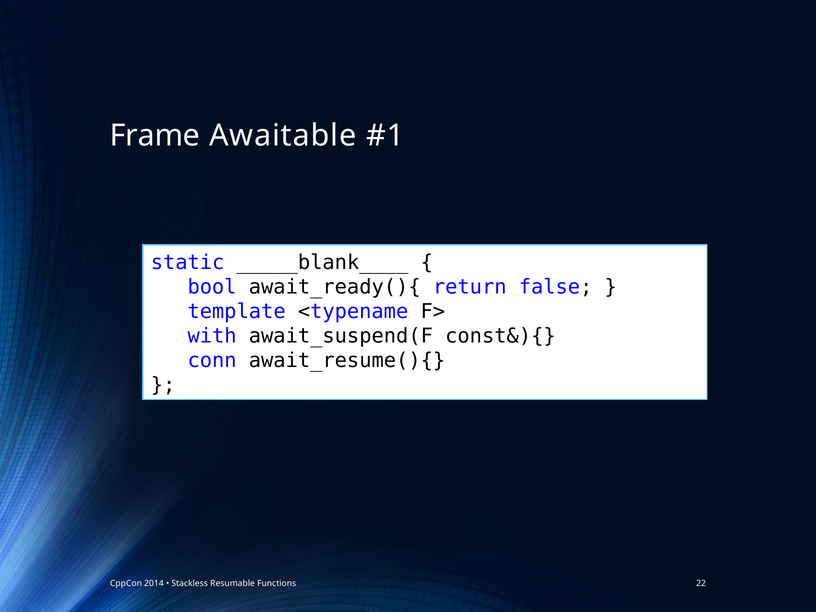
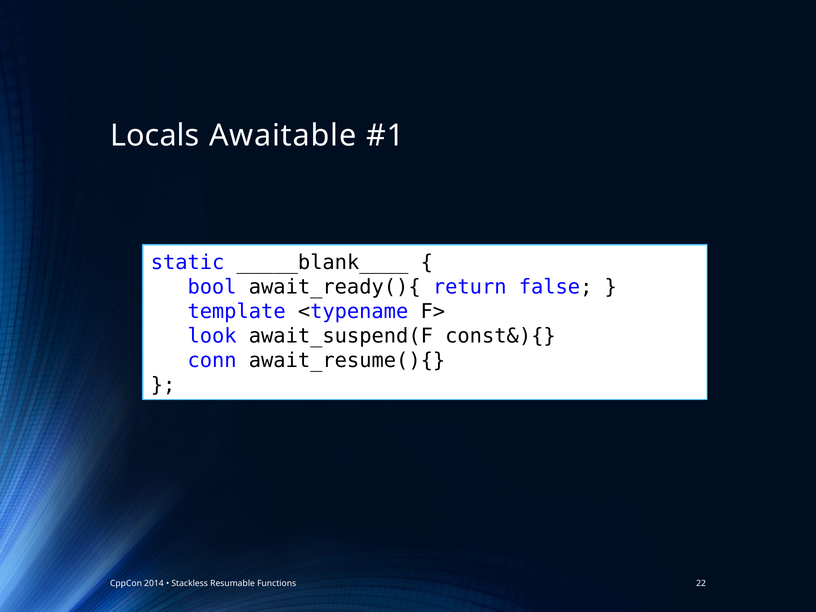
Frame: Frame -> Locals
with: with -> look
